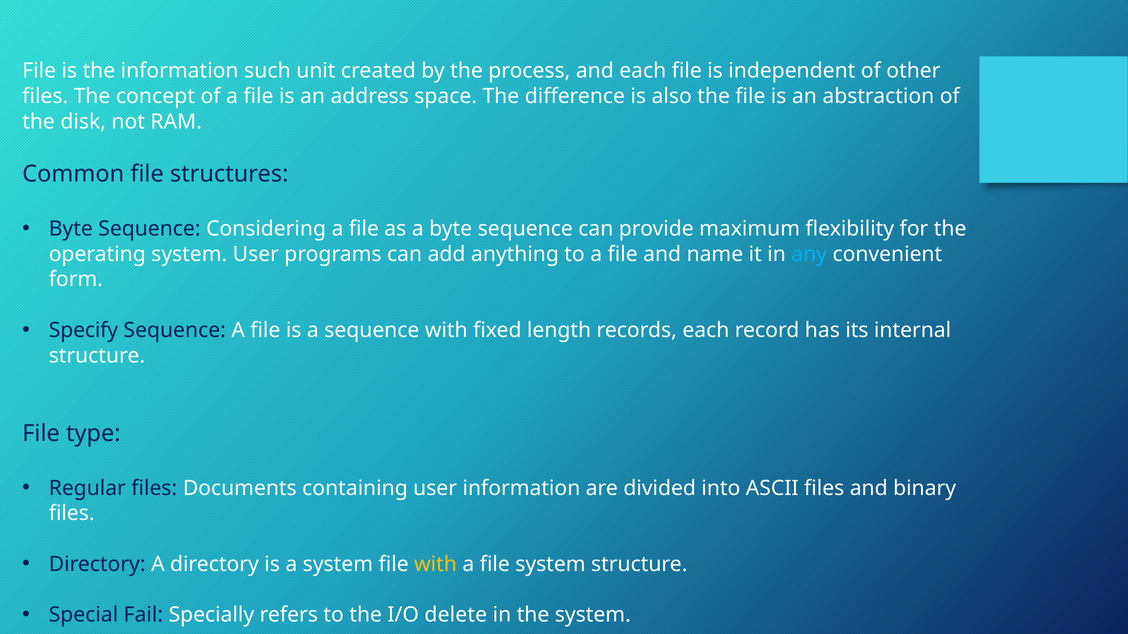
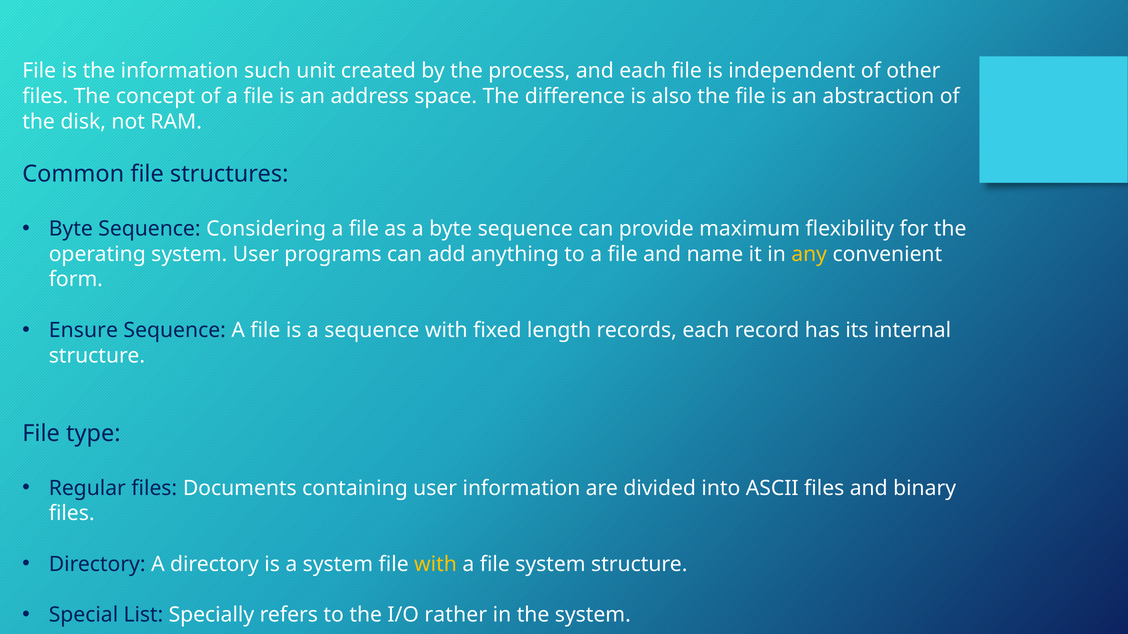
any colour: light blue -> yellow
Specify: Specify -> Ensure
Fail: Fail -> List
delete: delete -> rather
